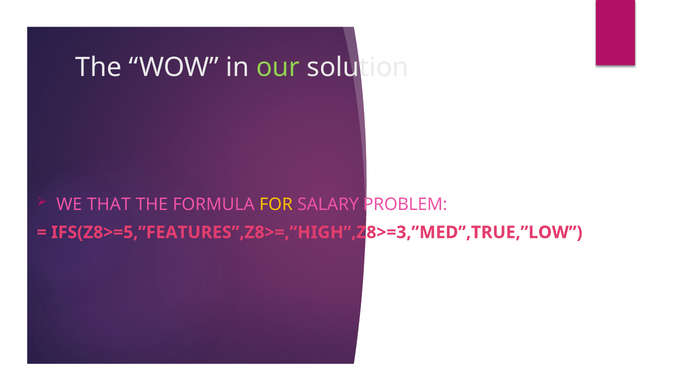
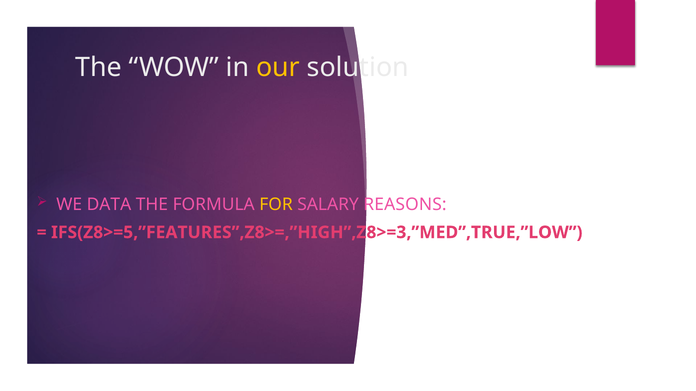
our colour: light green -> yellow
THAT: THAT -> DATA
PROBLEM: PROBLEM -> REASONS
